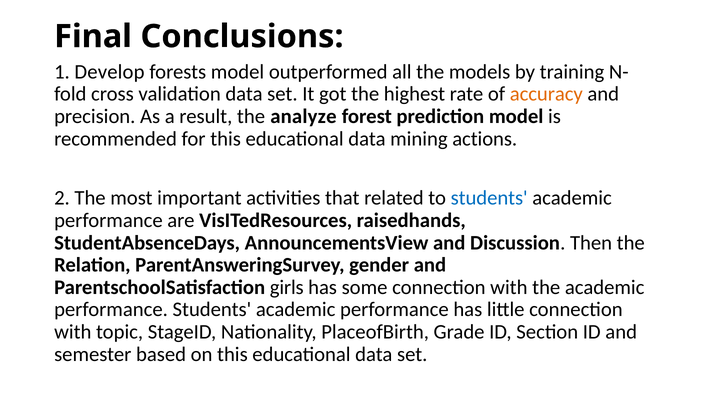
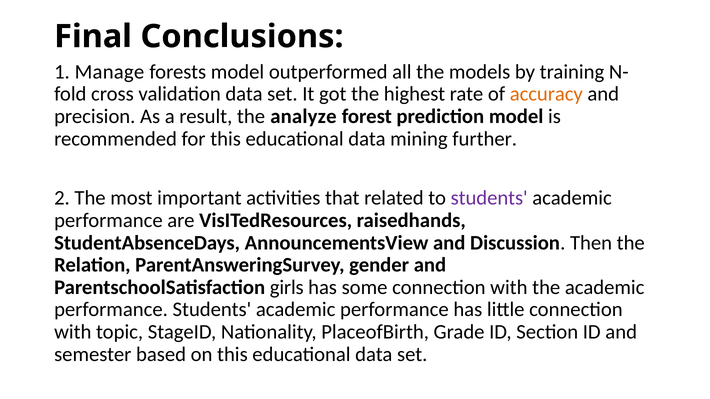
Develop: Develop -> Manage
actions: actions -> further
students at (489, 198) colour: blue -> purple
